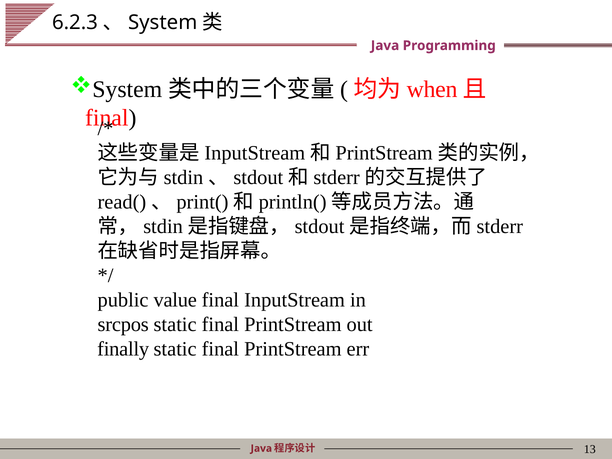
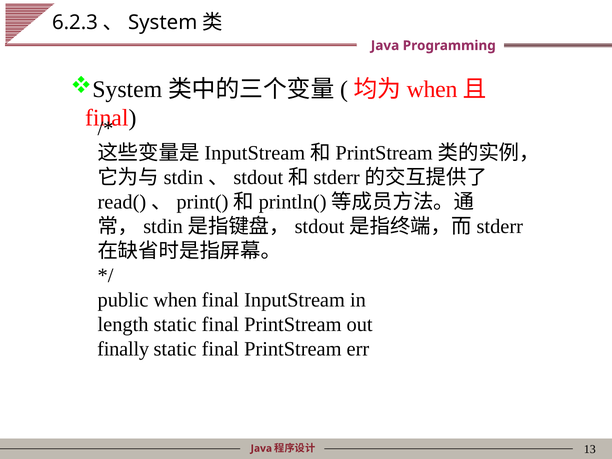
public value: value -> when
srcpos: srcpos -> length
